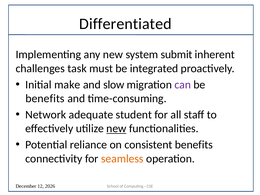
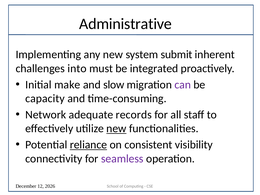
Differentiated: Differentiated -> Administrative
task: task -> into
benefits at (45, 99): benefits -> capacity
student: student -> records
reliance underline: none -> present
consistent benefits: benefits -> visibility
seamless colour: orange -> purple
